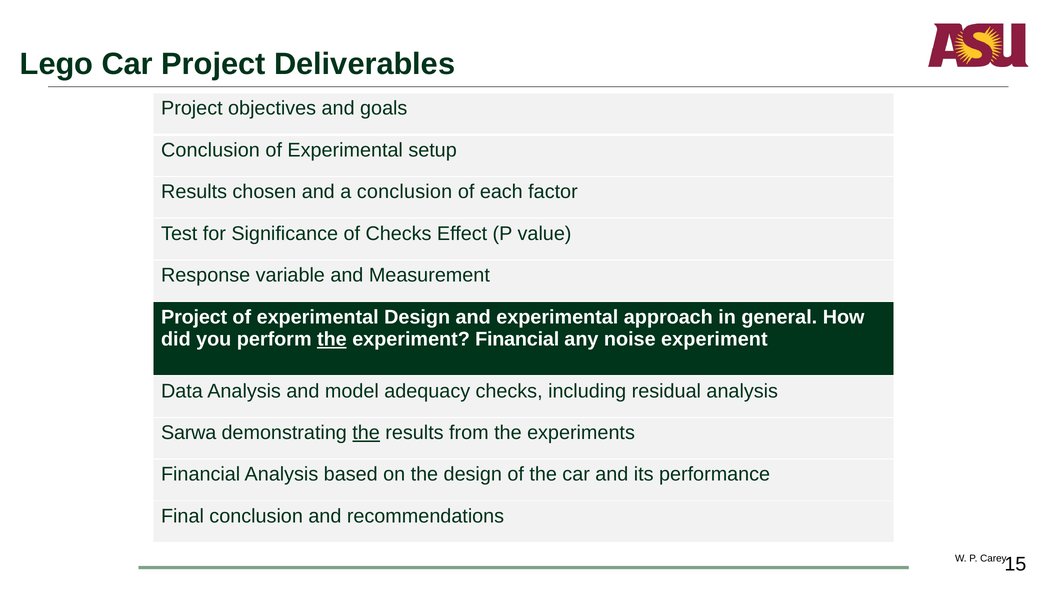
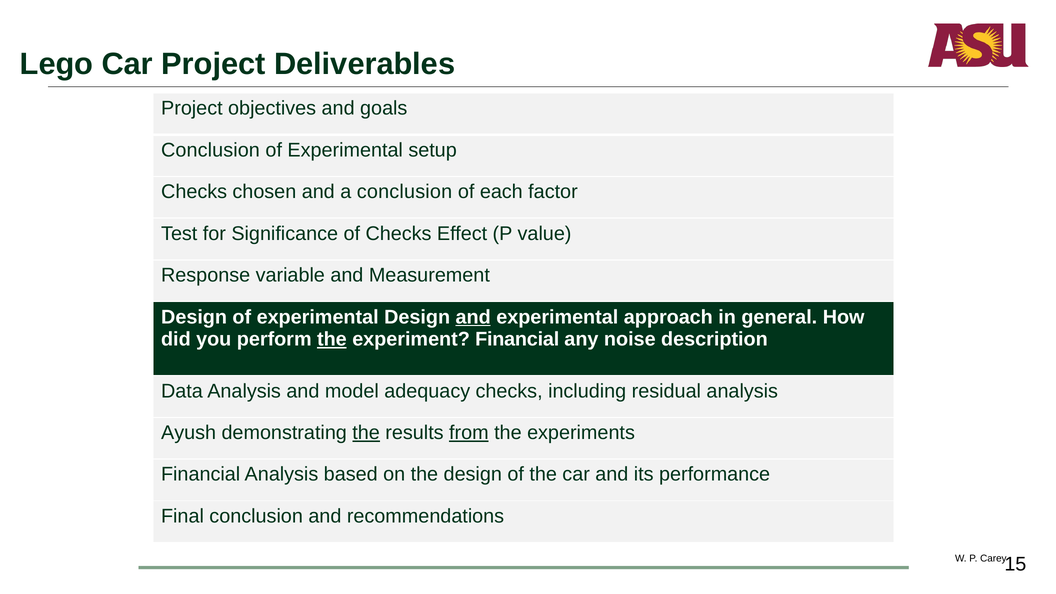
Results at (194, 192): Results -> Checks
Project at (194, 317): Project -> Design
and at (473, 317) underline: none -> present
noise experiment: experiment -> description
Sarwa: Sarwa -> Ayush
from underline: none -> present
